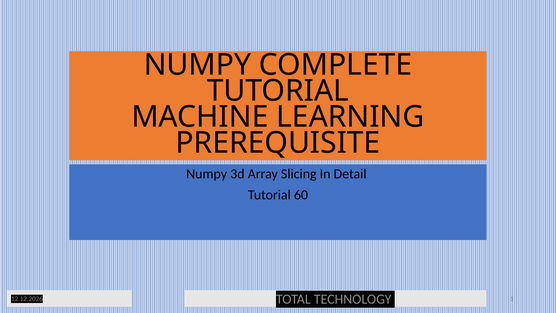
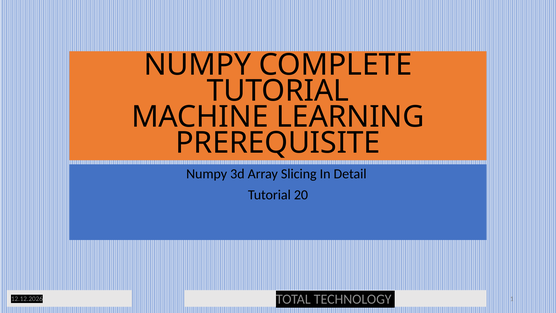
60: 60 -> 20
